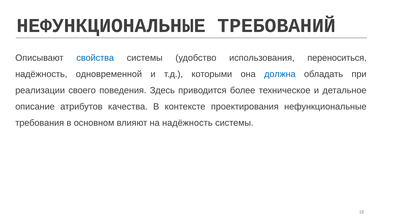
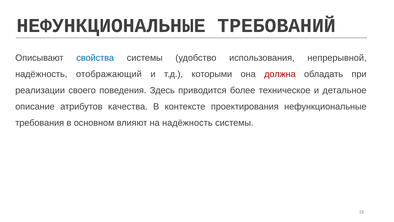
переноситься: переноситься -> непрерывной
одновременной: одновременной -> отображающий
должна colour: blue -> red
